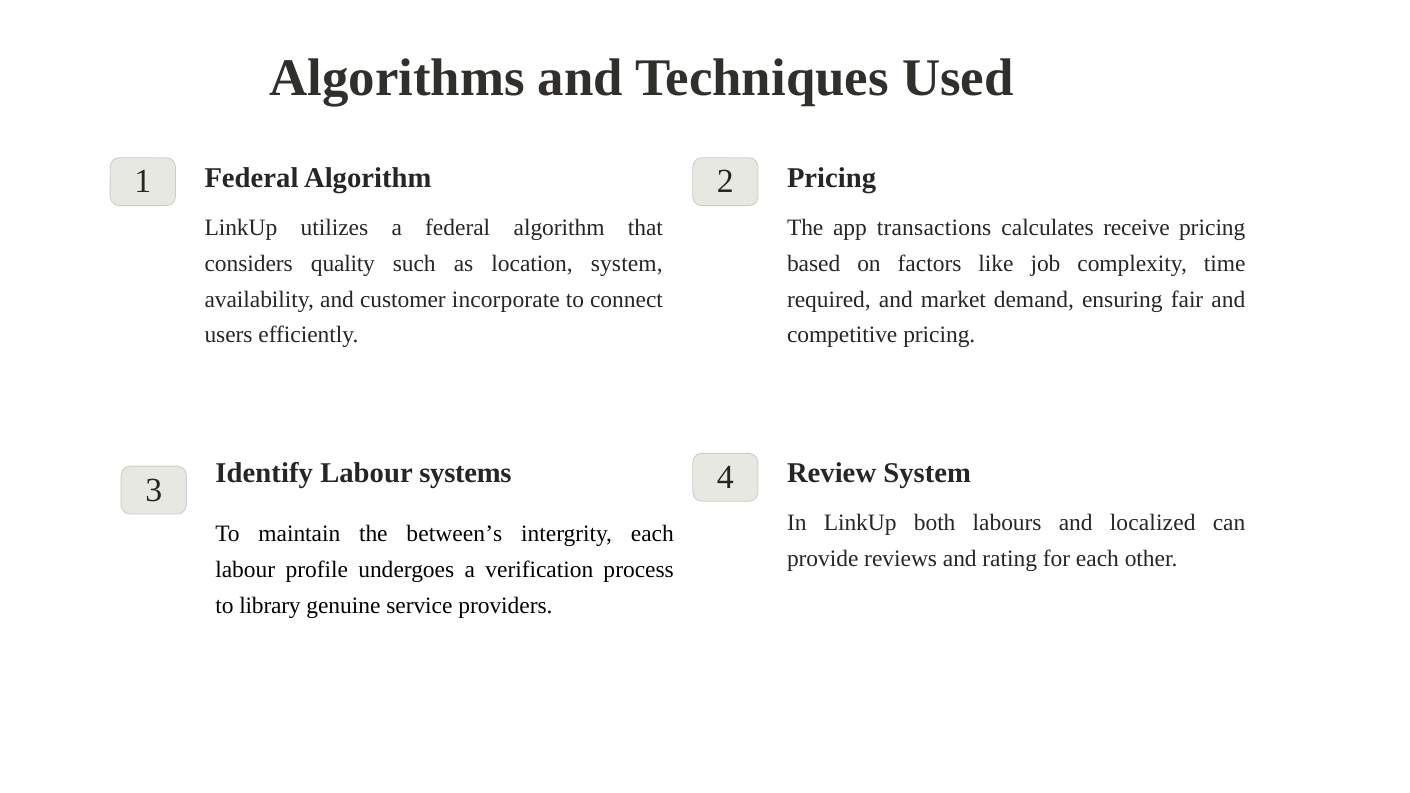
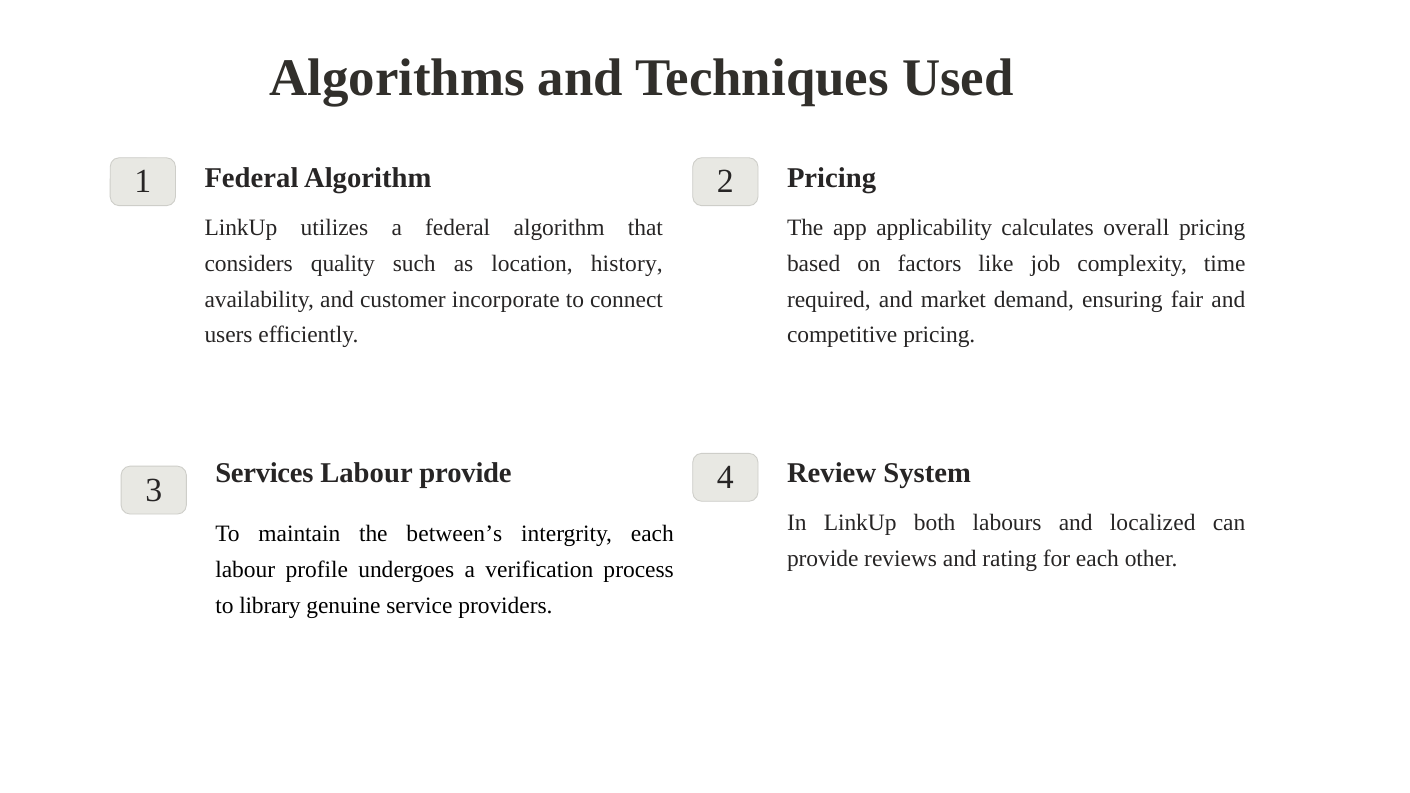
transactions: transactions -> applicability
receive: receive -> overall
location system: system -> history
Identify: Identify -> Services
Labour systems: systems -> provide
